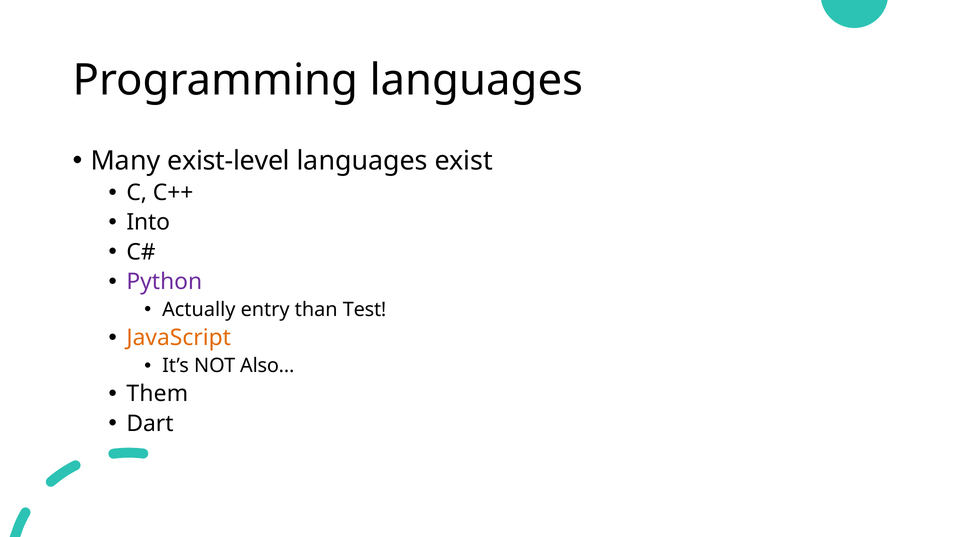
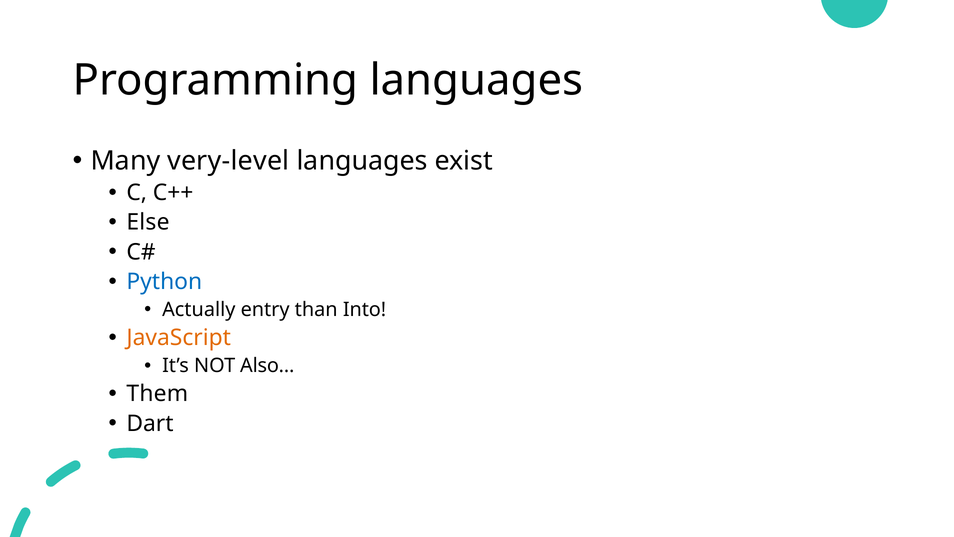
exist-level: exist-level -> very-level
Into: Into -> Else
Python colour: purple -> blue
Test: Test -> Into
